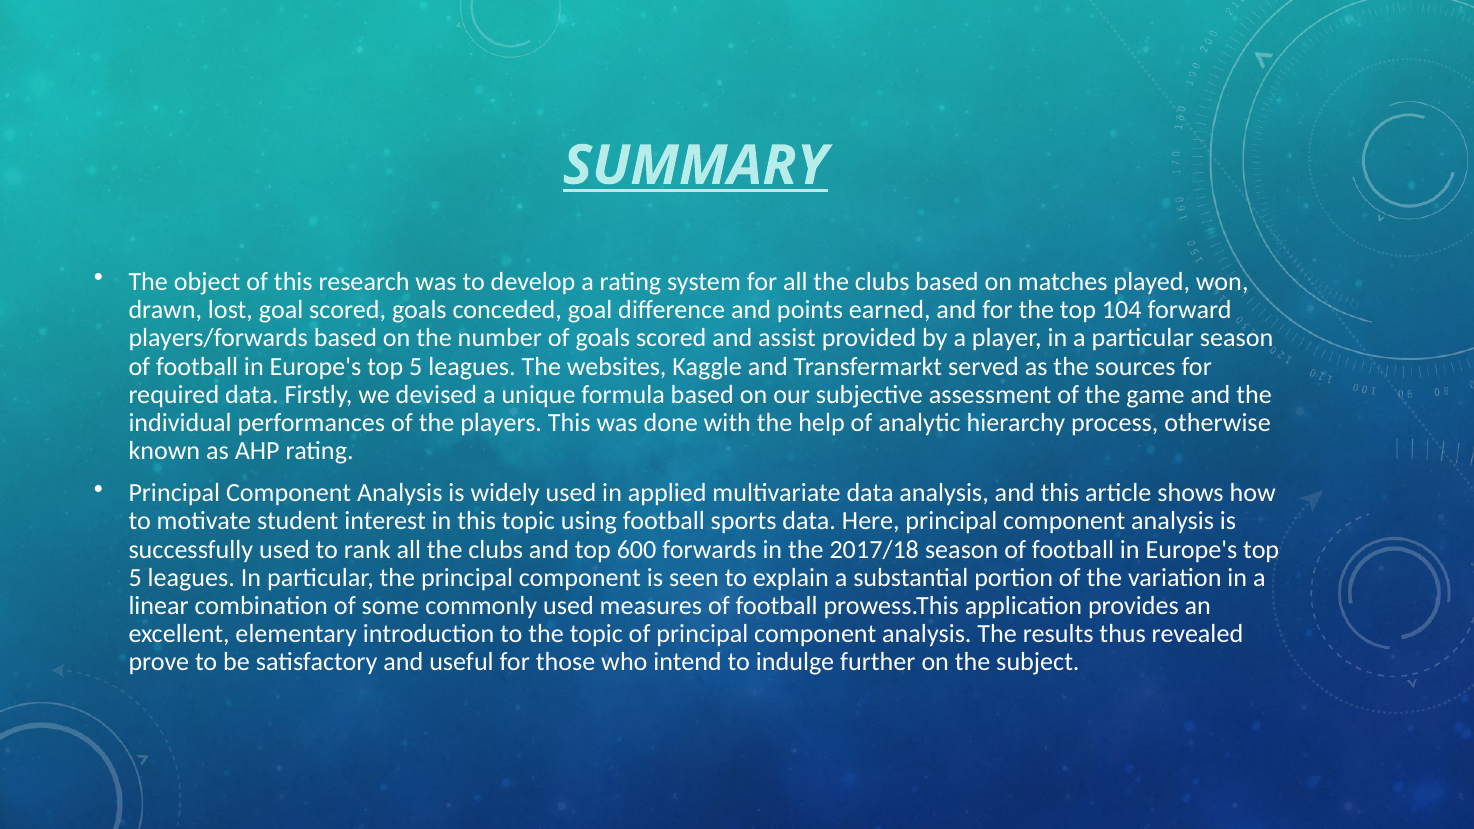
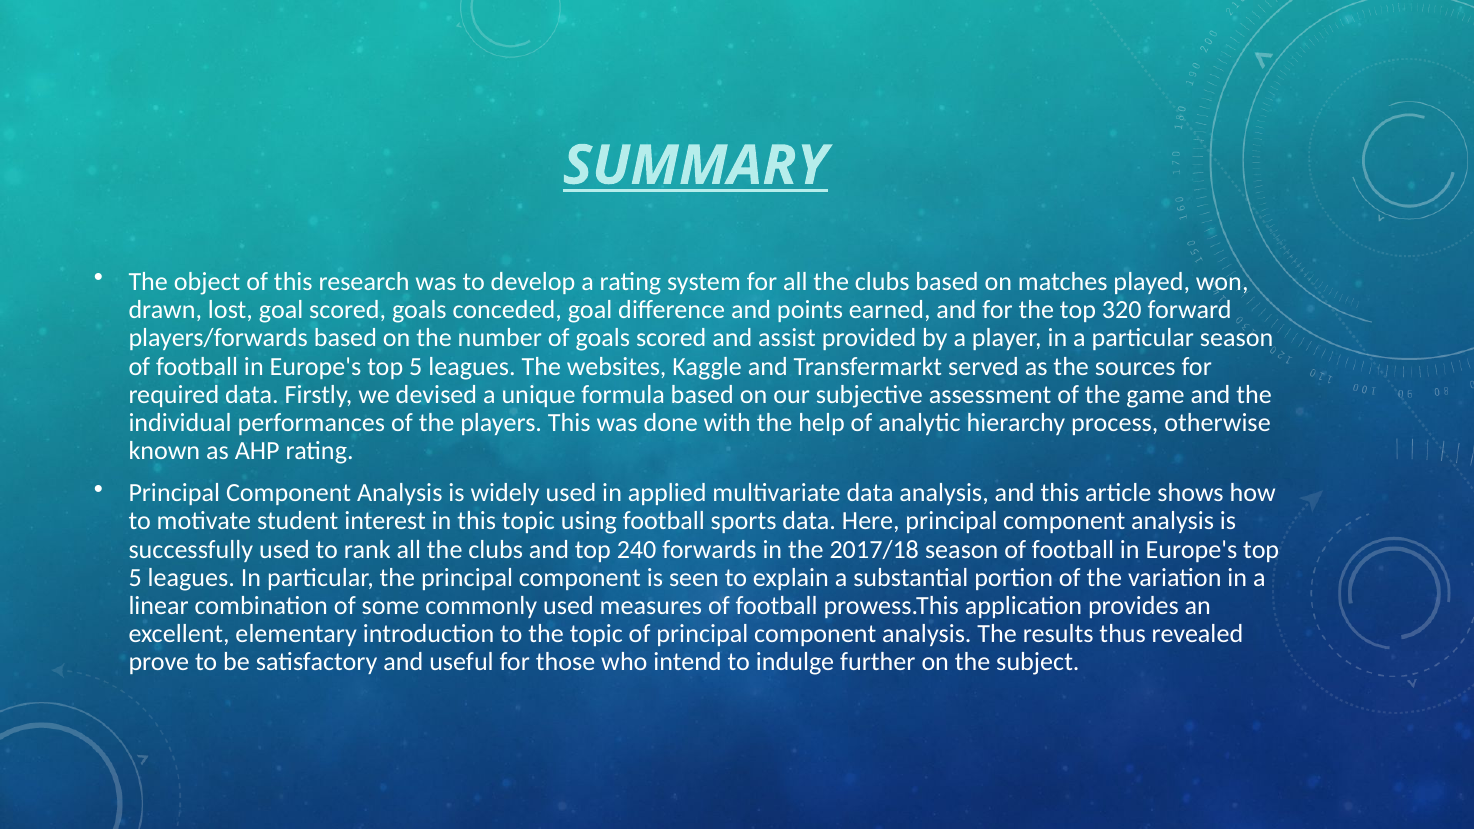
104: 104 -> 320
600: 600 -> 240
